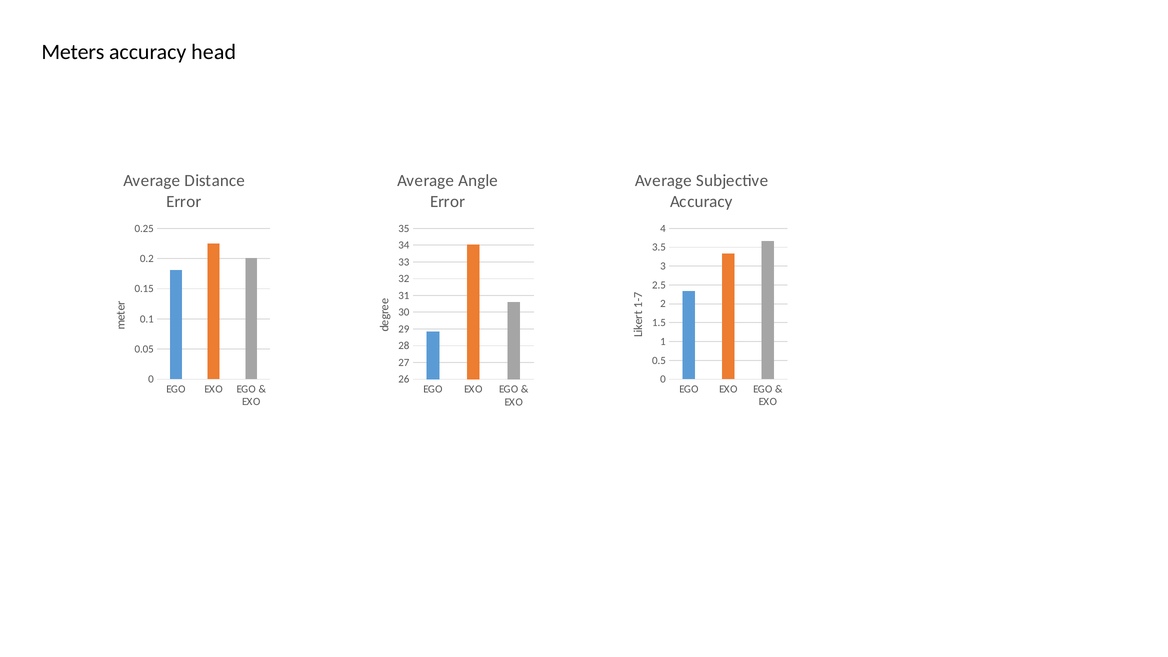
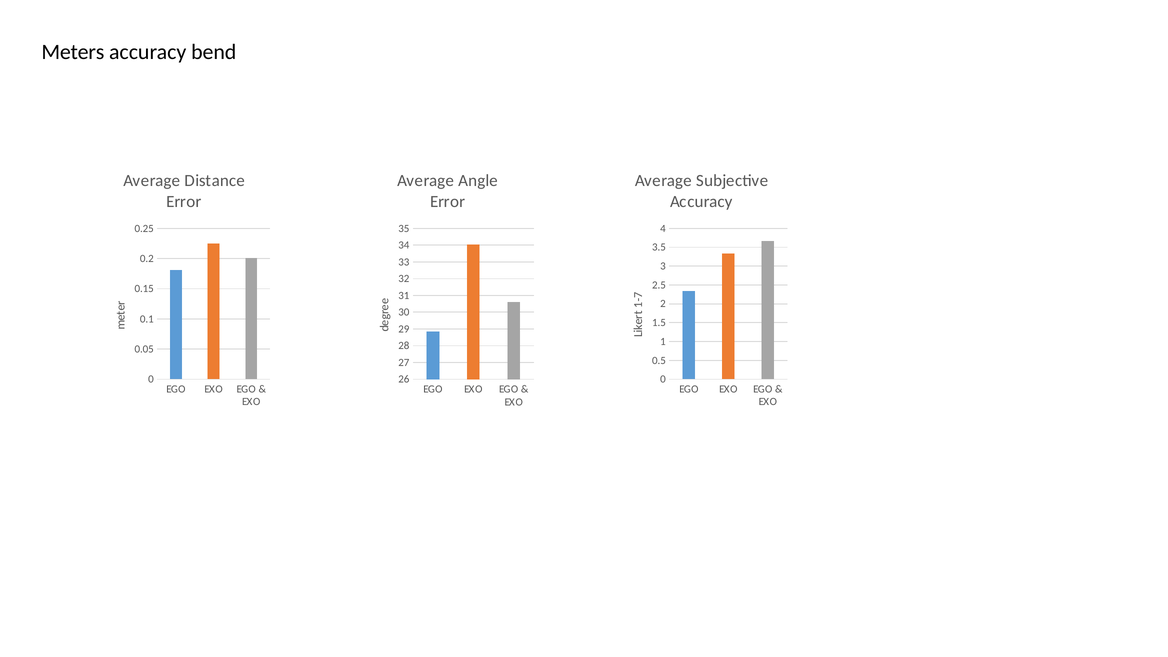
head: head -> bend
